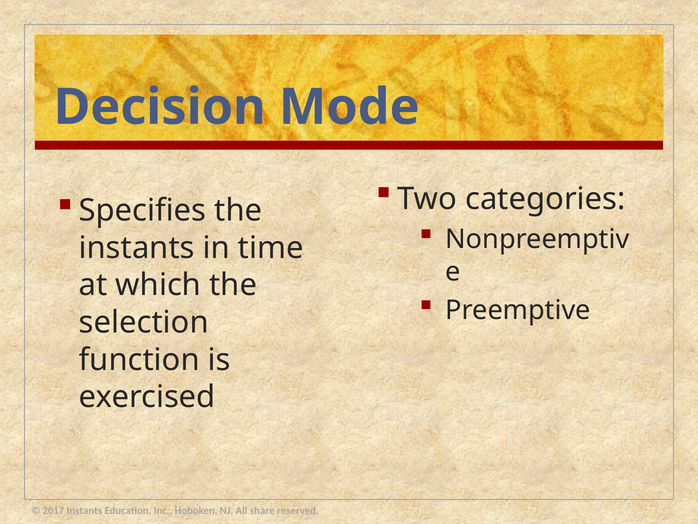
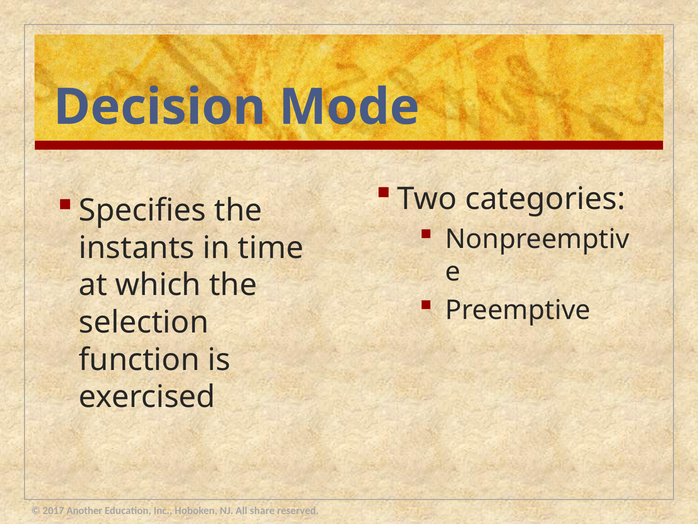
2017 Instants: Instants -> Another
